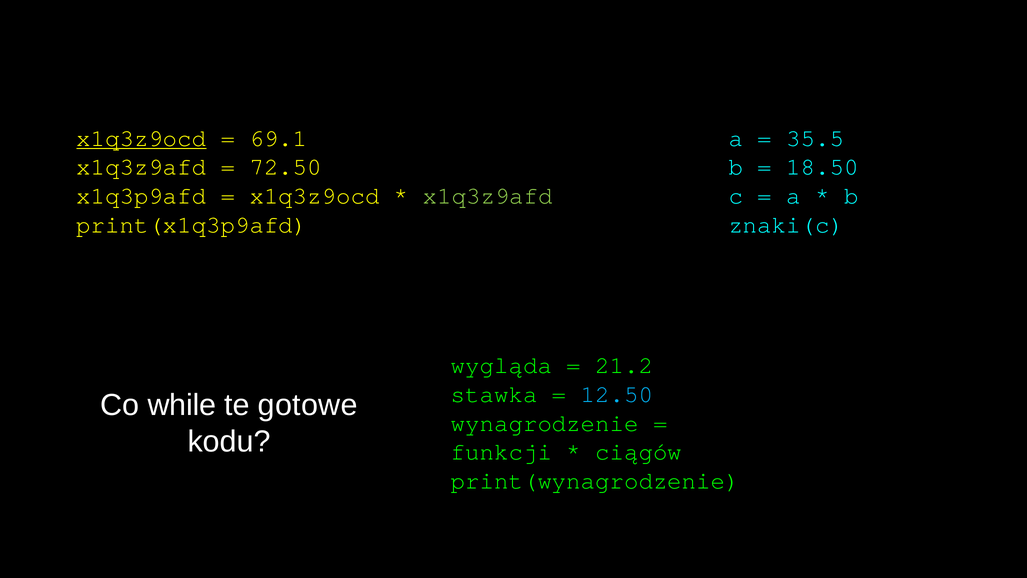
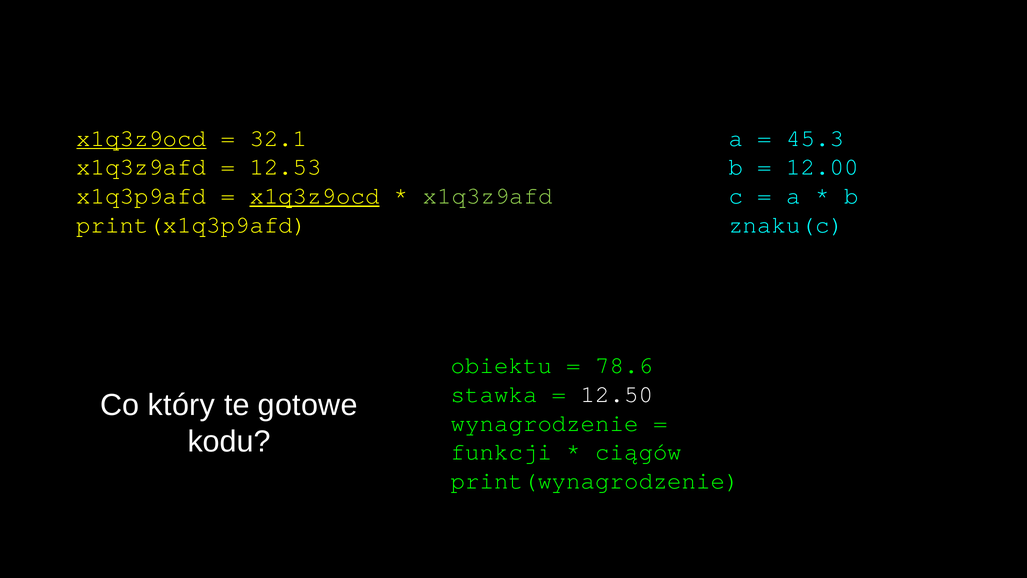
69.1: 69.1 -> 32.1
35.5: 35.5 -> 45.3
72.50: 72.50 -> 12.53
18.50: 18.50 -> 12.00
x1q3z9ocd at (315, 196) underline: none -> present
znaki(c: znaki(c -> znaku(c
wygląda: wygląda -> obiektu
21.2: 21.2 -> 78.6
12.50 colour: light blue -> white
while: while -> który
